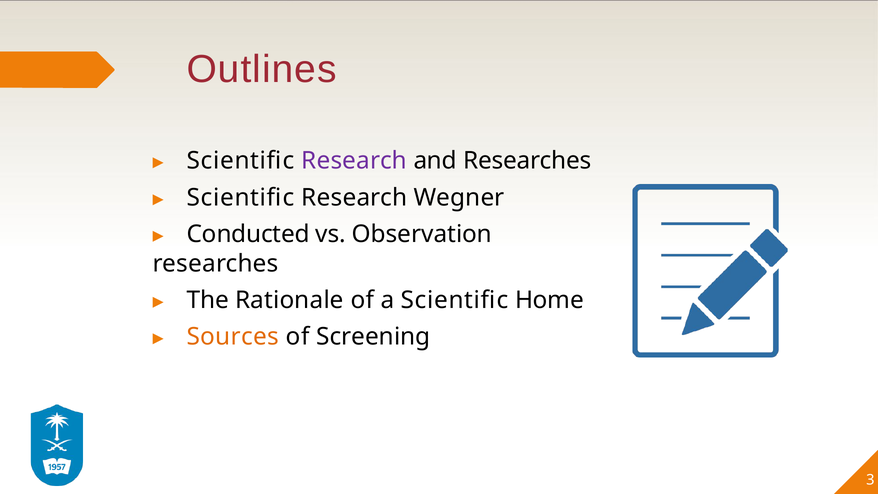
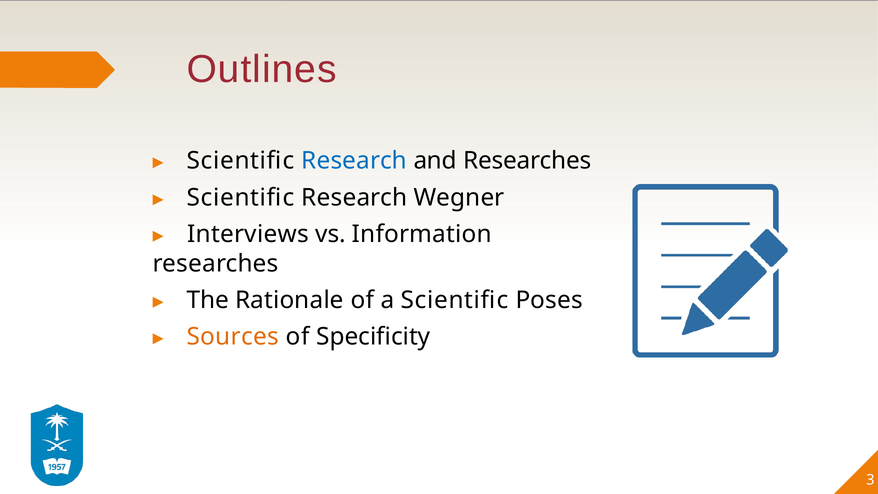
Research at (354, 161) colour: purple -> blue
Conducted: Conducted -> Interviews
Observation: Observation -> Information
Home: Home -> Poses
Screening: Screening -> Specificity
